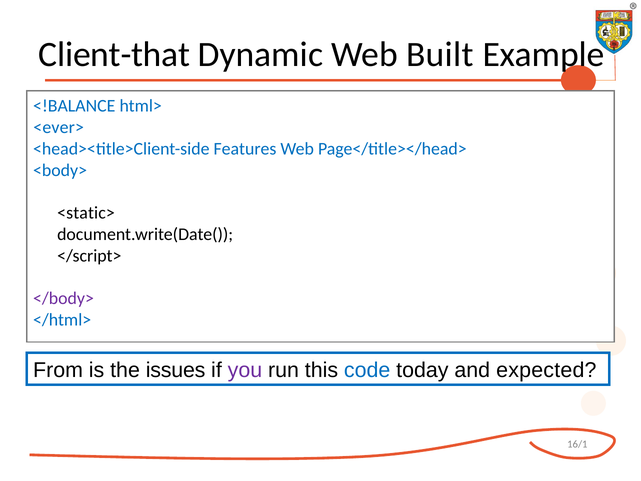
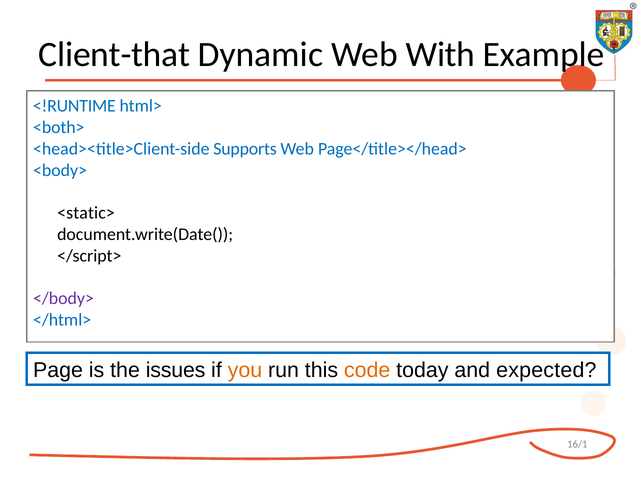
Built: Built -> With
<!BALANCE: <!BALANCE -> <!RUNTIME
<ever>: <ever> -> <both>
Features: Features -> Supports
From: From -> Page
you colour: purple -> orange
code colour: blue -> orange
